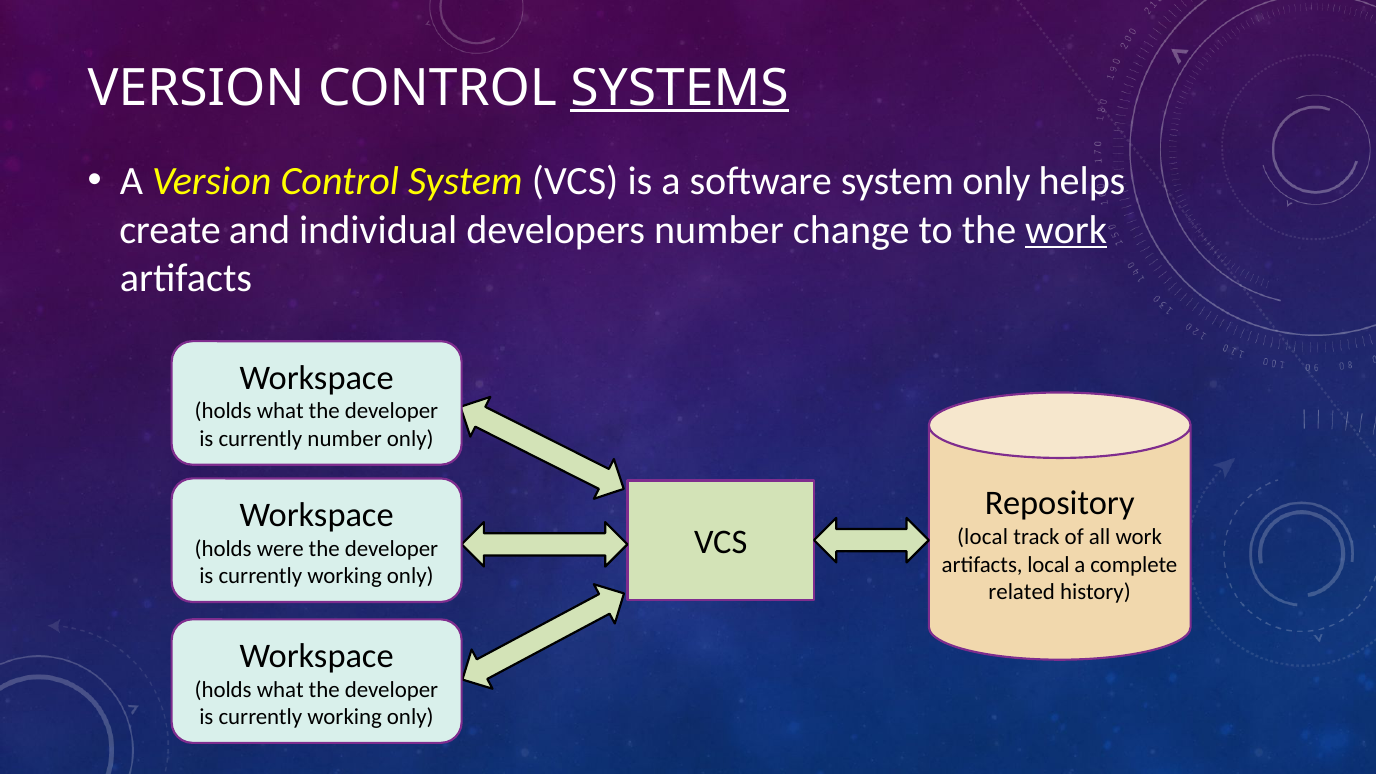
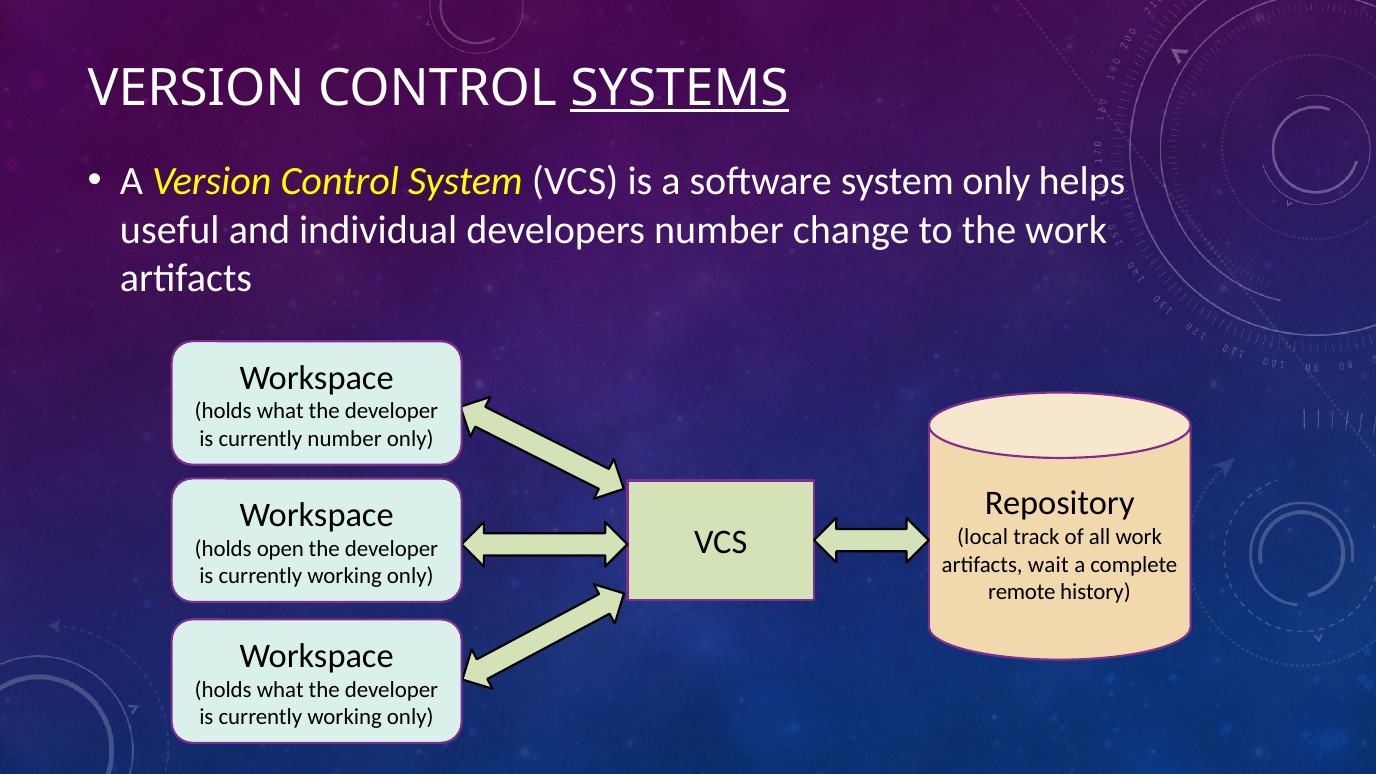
create: create -> useful
work at (1066, 230) underline: present -> none
were: were -> open
artifacts local: local -> wait
related: related -> remote
